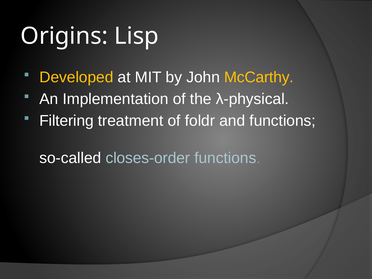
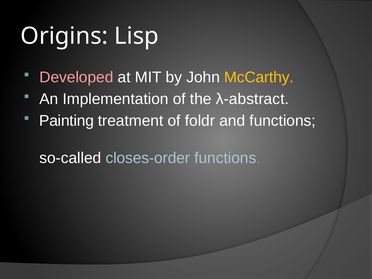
Developed colour: yellow -> pink
λ-physical: λ-physical -> λ-abstract
Filtering: Filtering -> Painting
